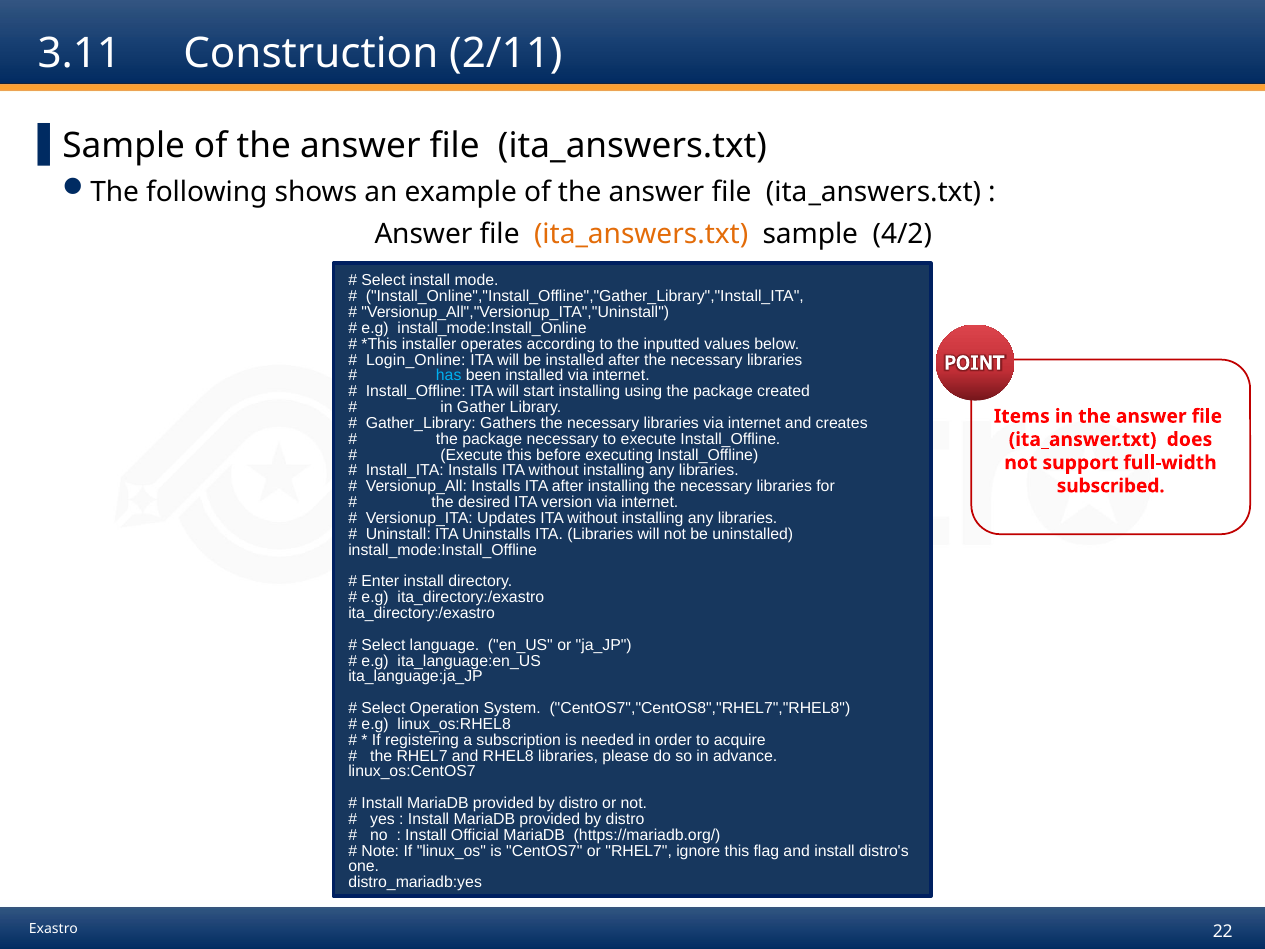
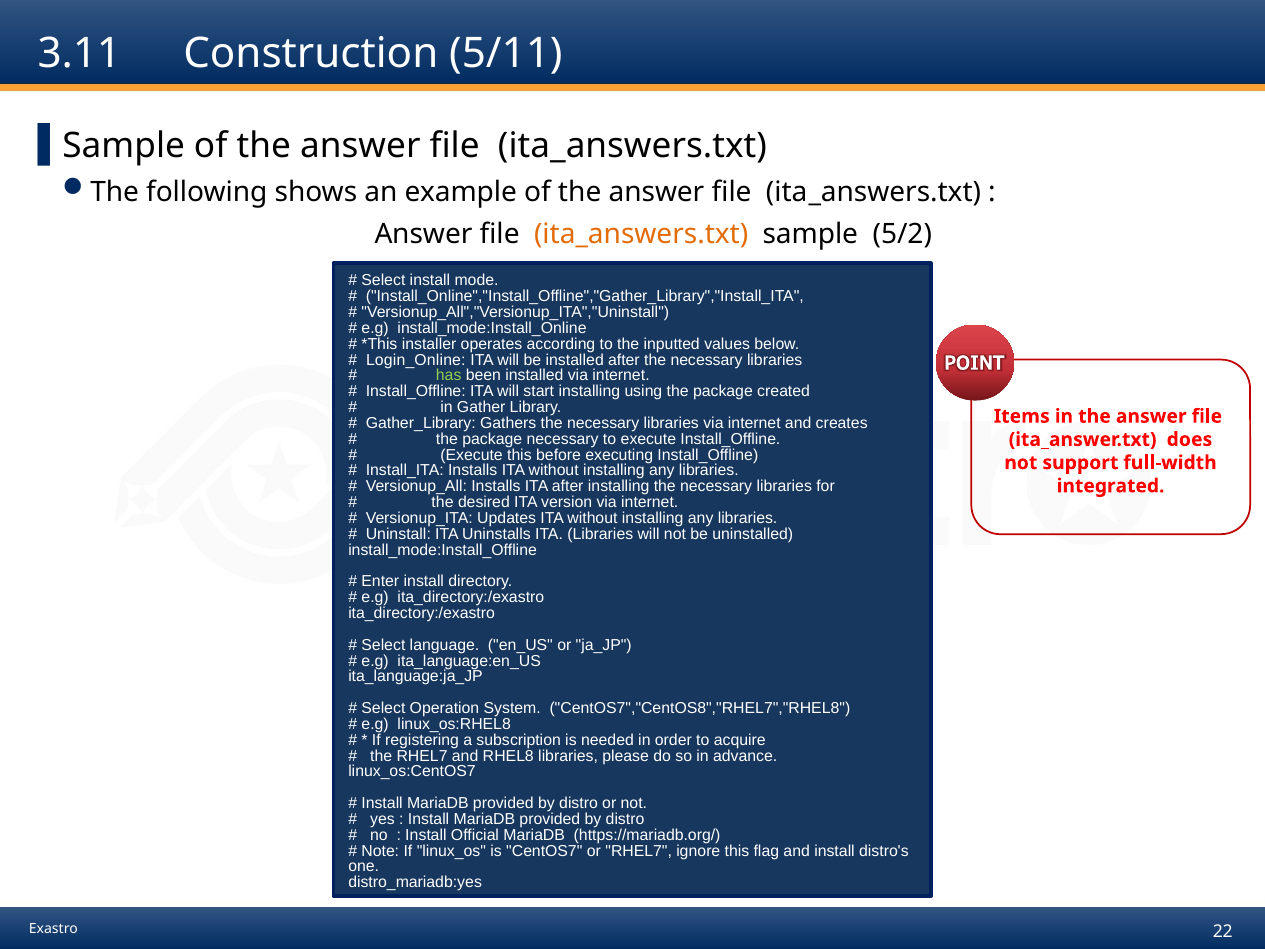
2/11: 2/11 -> 5/11
4/2: 4/2 -> 5/2
has colour: light blue -> light green
subscribed: subscribed -> integrated
